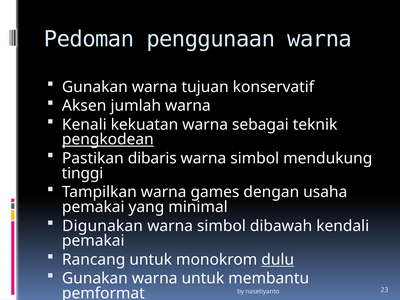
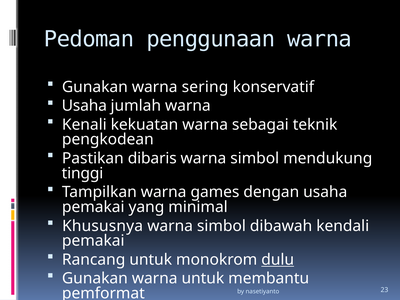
tujuan: tujuan -> sering
Aksen at (84, 106): Aksen -> Usaha
pengkodean underline: present -> none
Digunakan: Digunakan -> Khususnya
